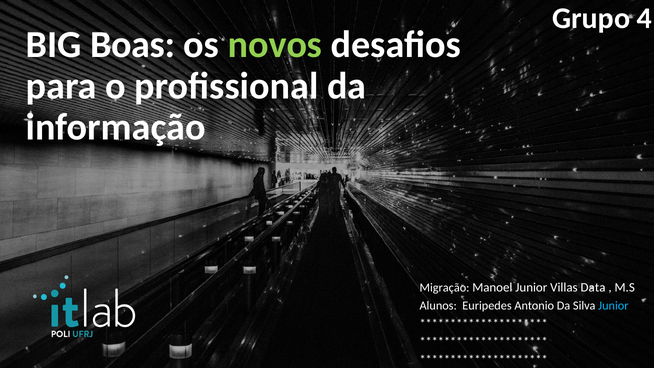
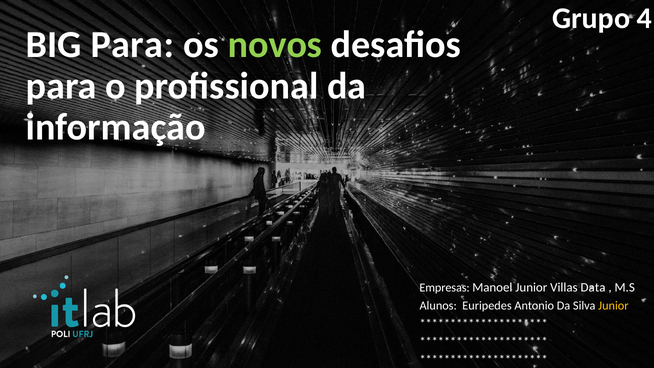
BIG Boas: Boas -> Para
Migração: Migração -> Empresas
Junior at (613, 306) colour: light blue -> yellow
